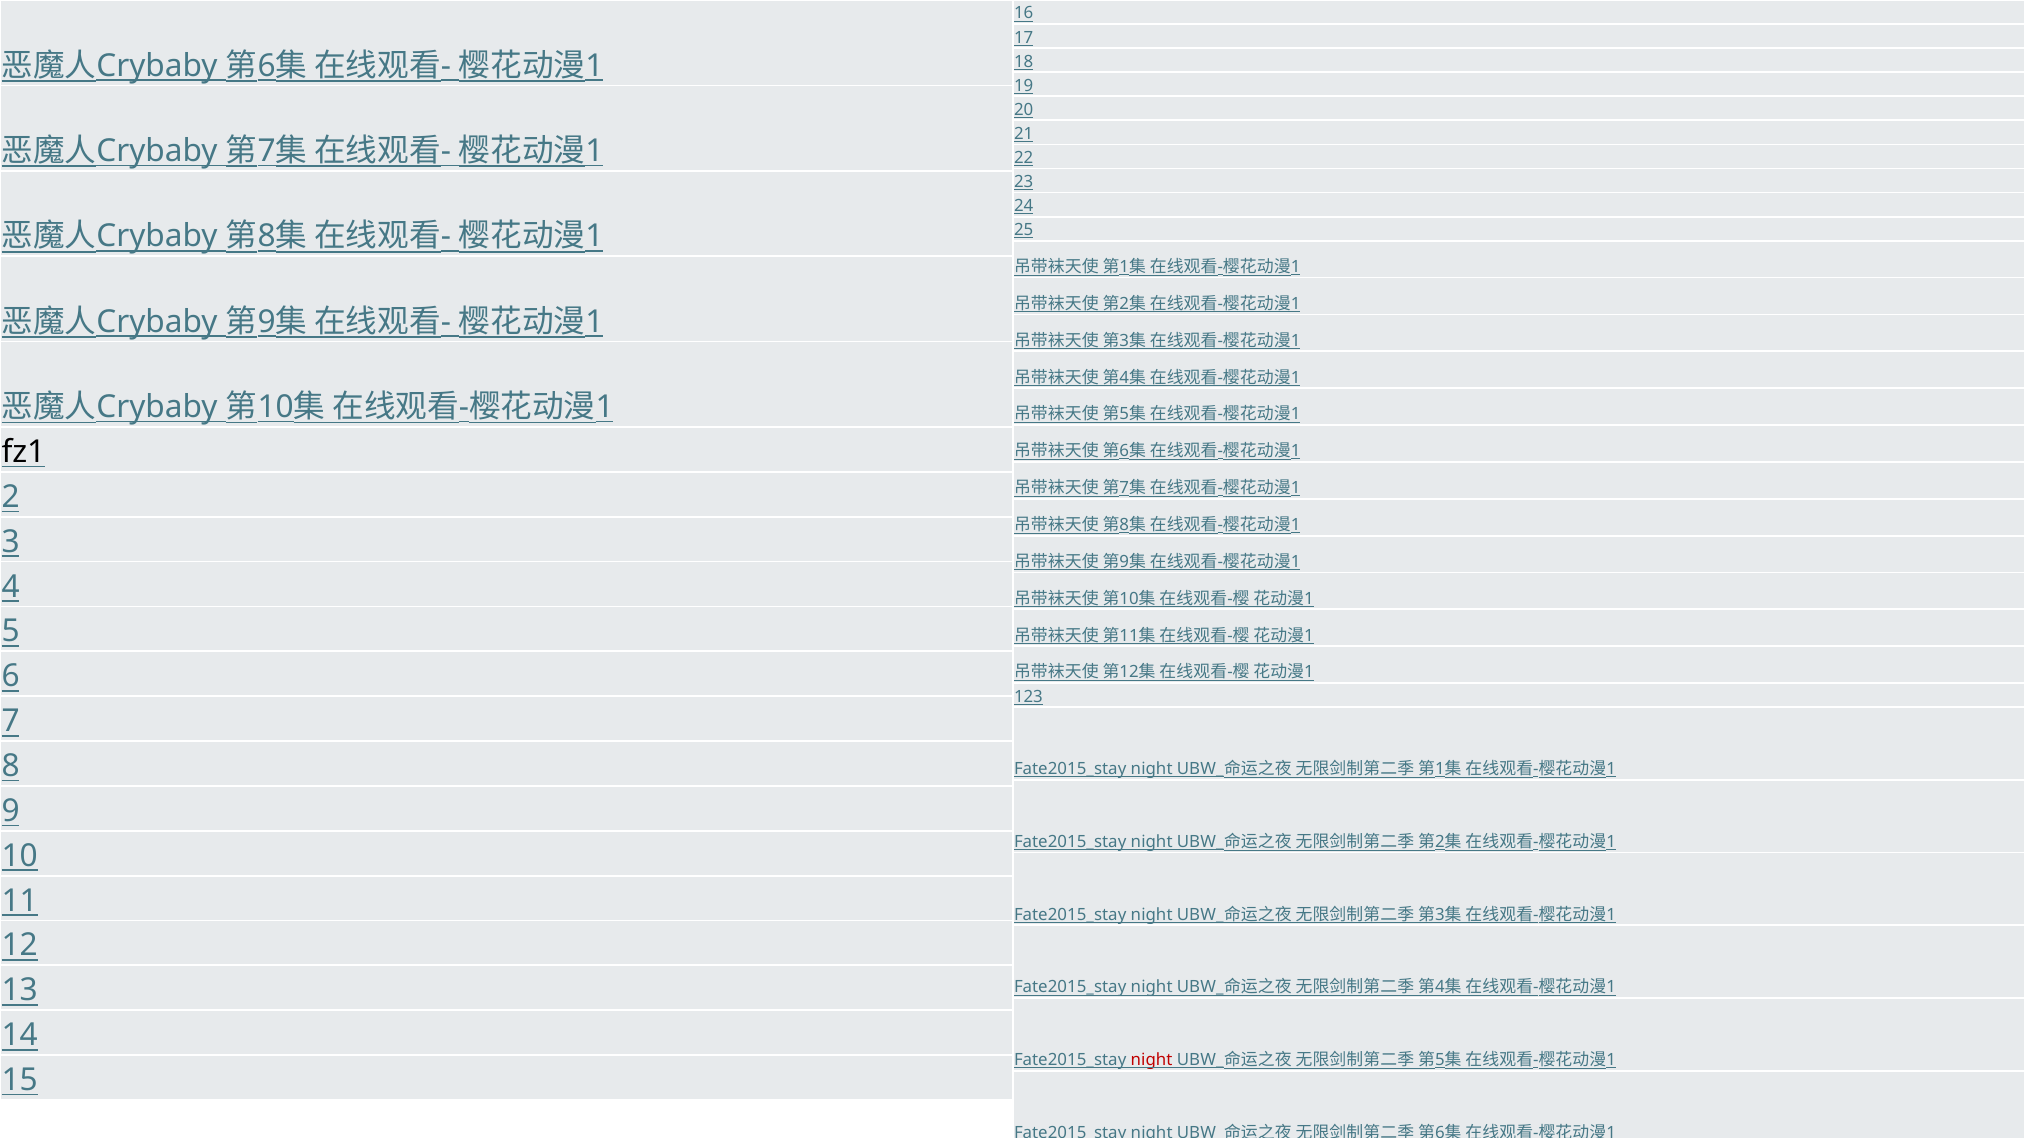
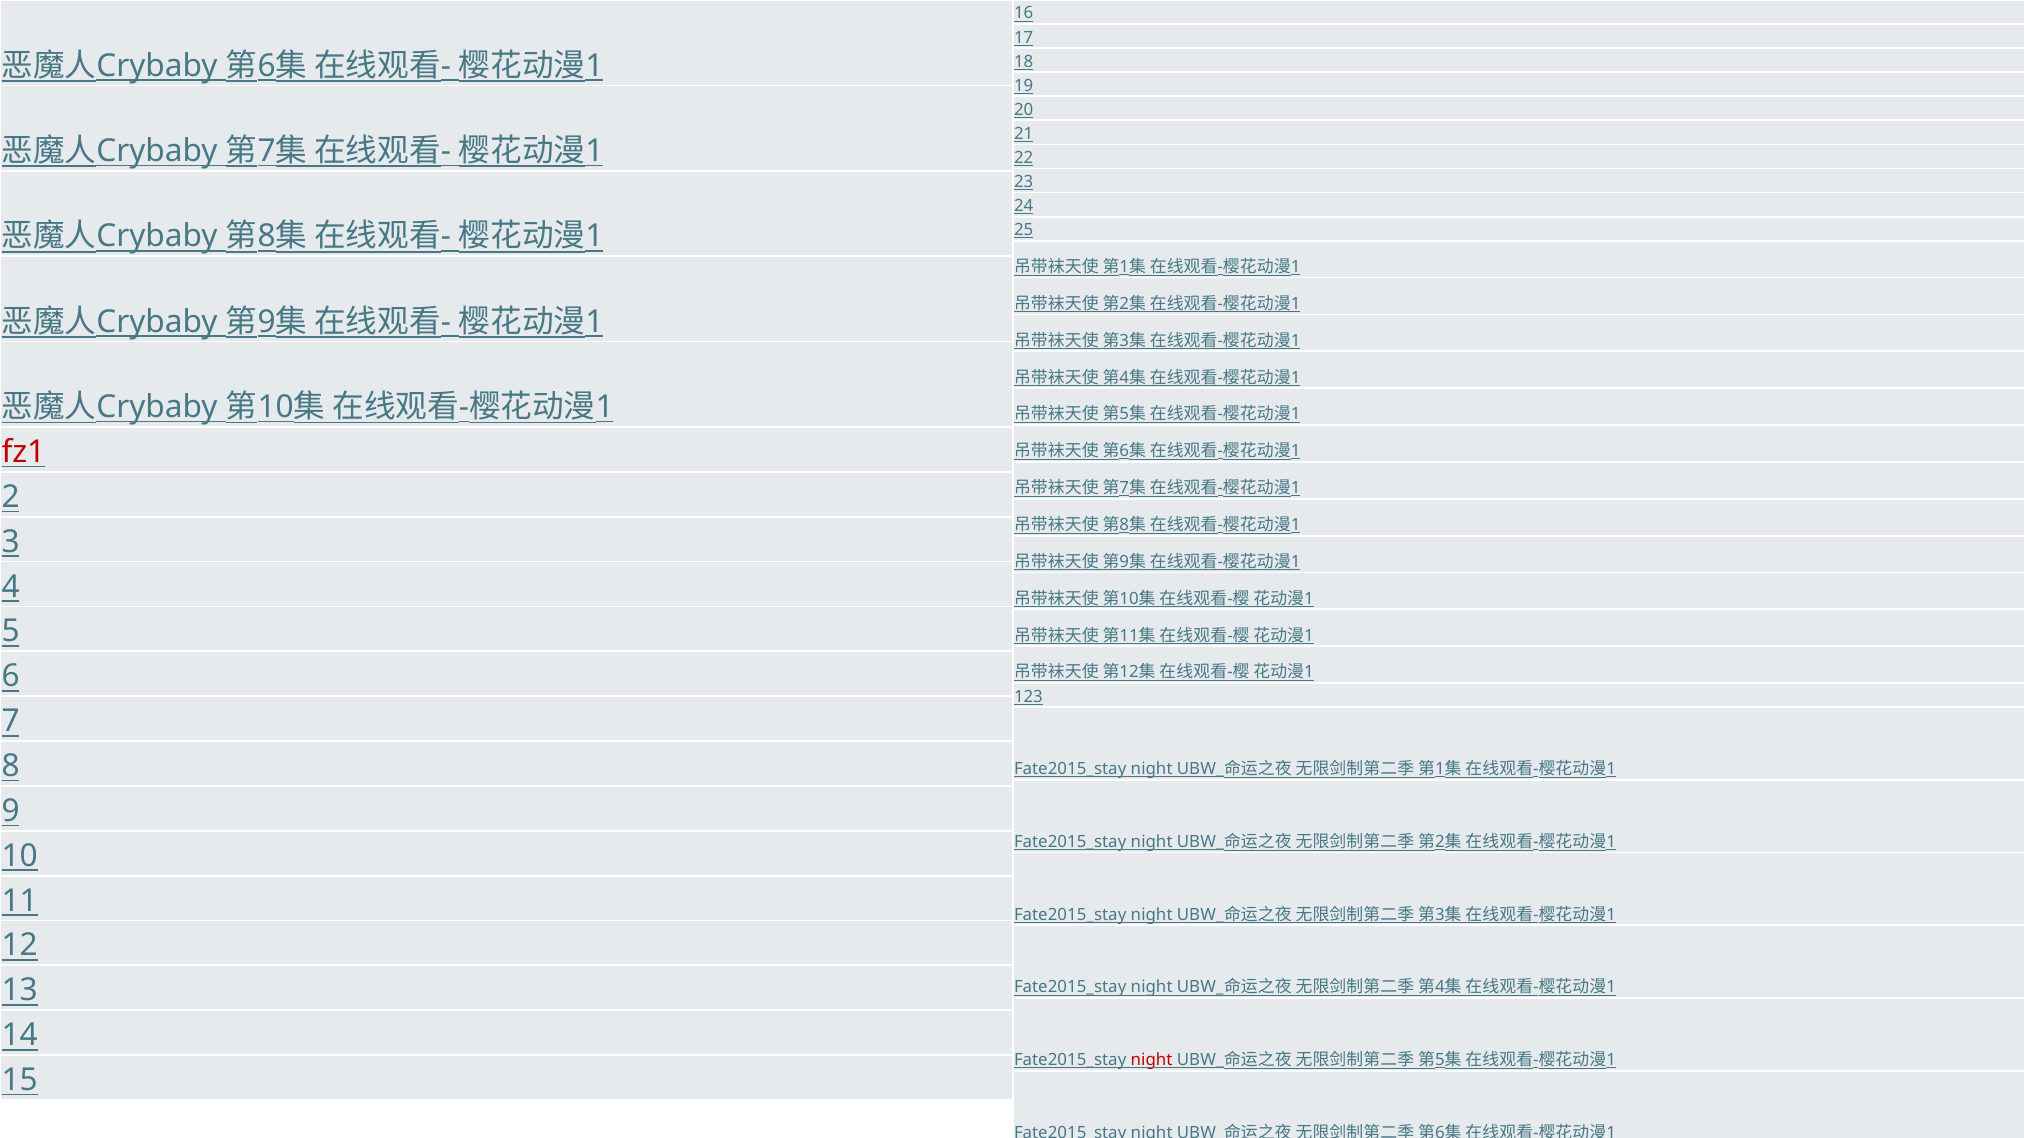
fz1 colour: black -> red
